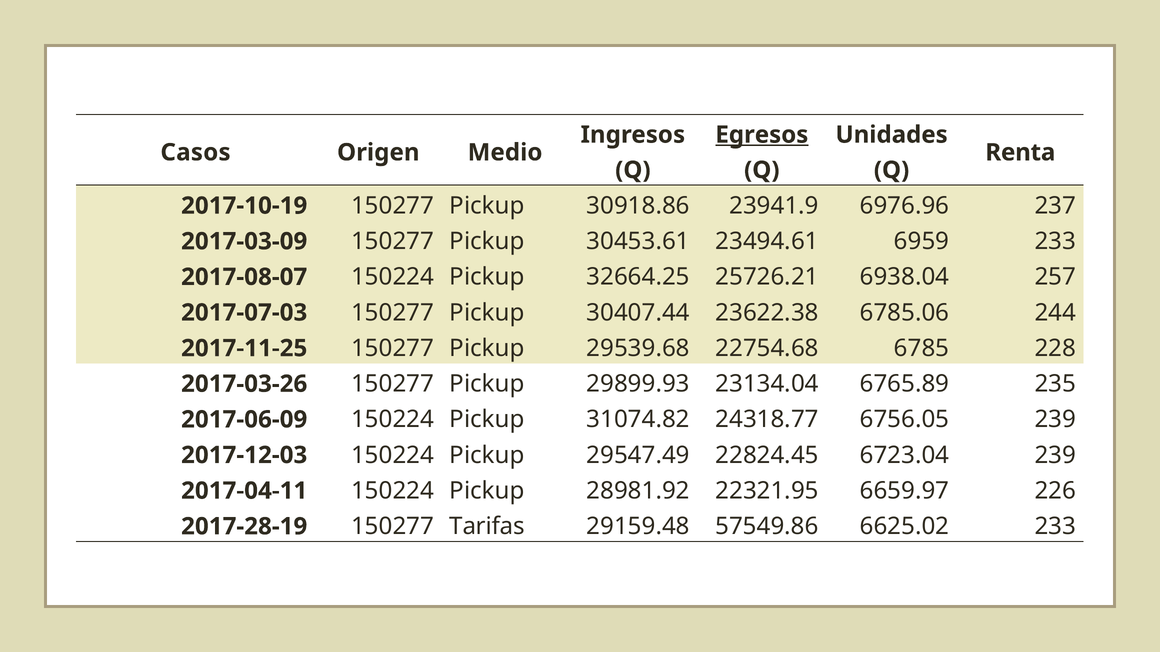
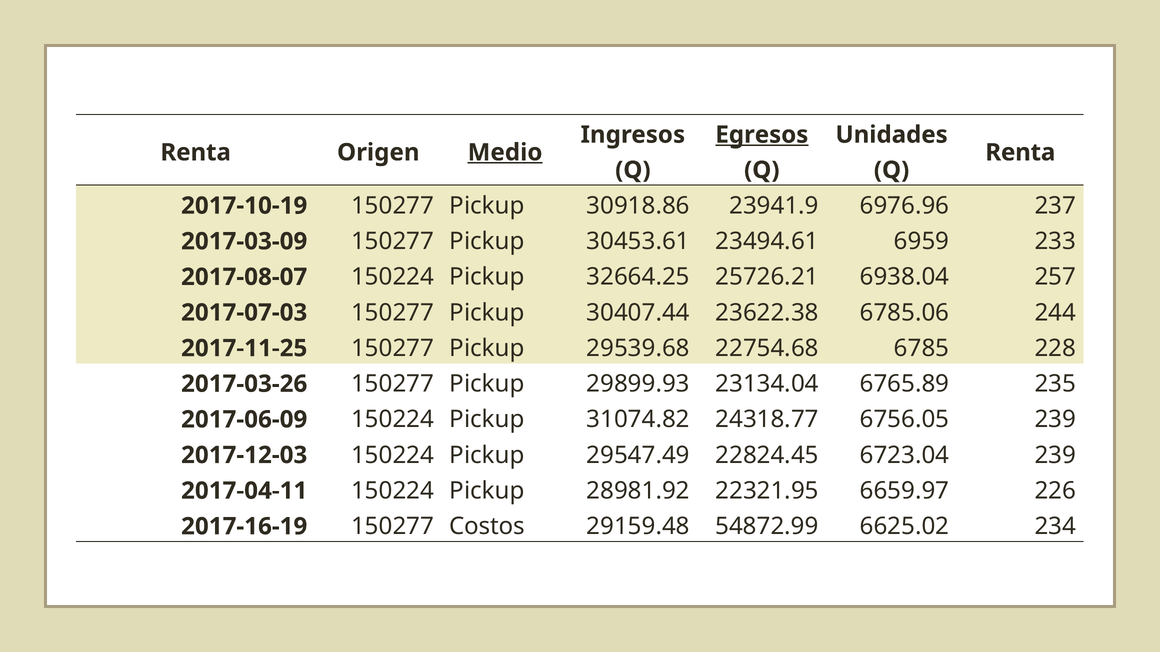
Casos at (196, 153): Casos -> Renta
Medio underline: none -> present
2017-28-19: 2017-28-19 -> 2017-16-19
Tarifas: Tarifas -> Costos
57549.86: 57549.86 -> 54872.99
6625.02 233: 233 -> 234
